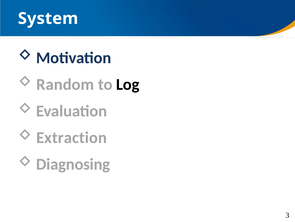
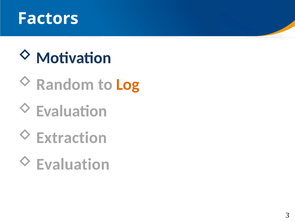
System: System -> Factors
Log colour: black -> orange
Diagnosing at (73, 164): Diagnosing -> Evaluation
